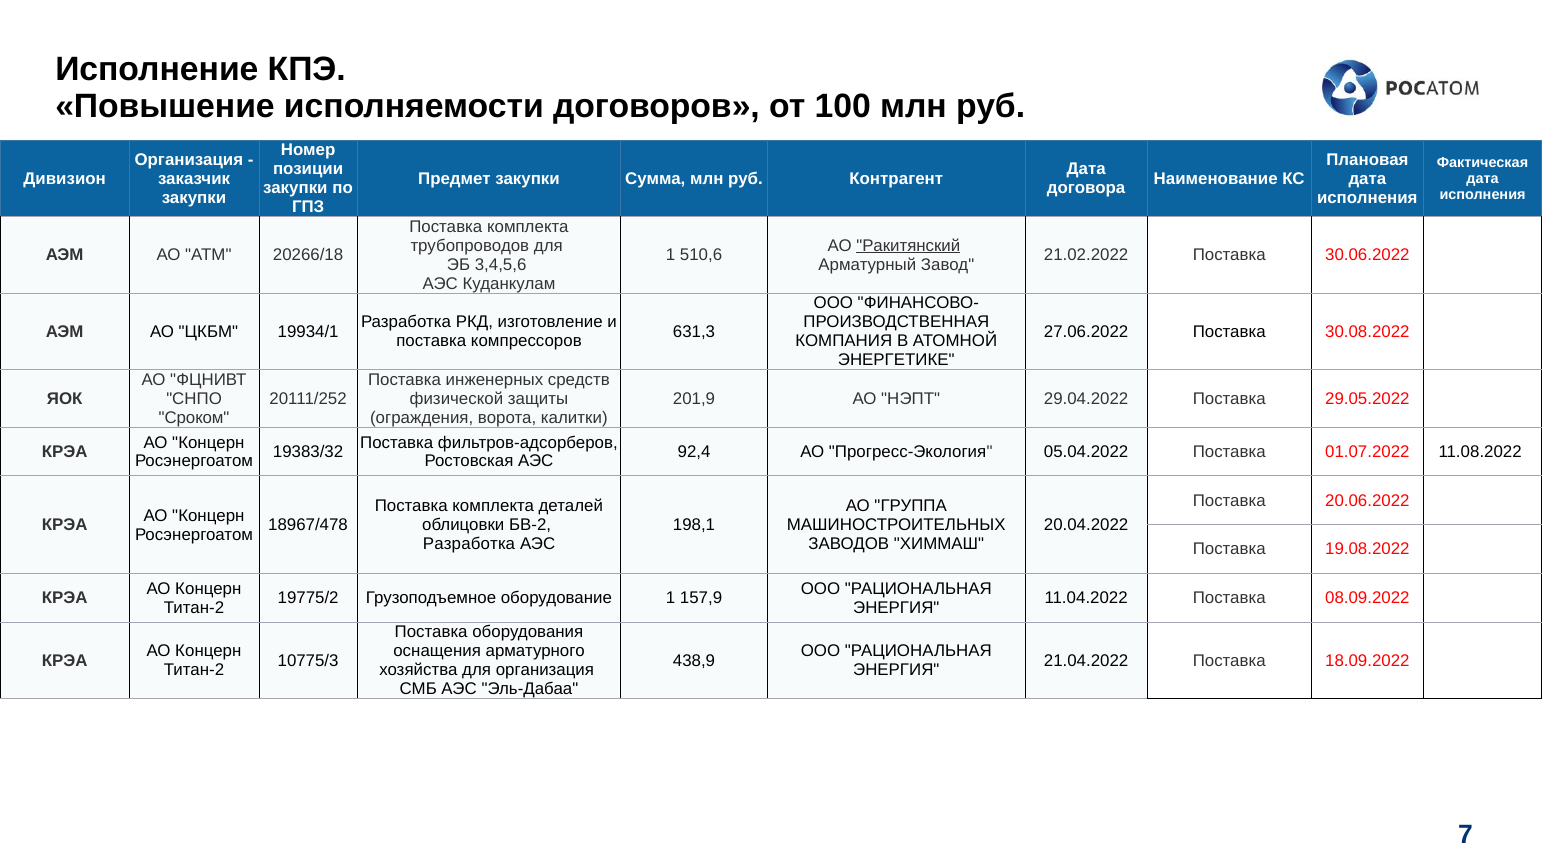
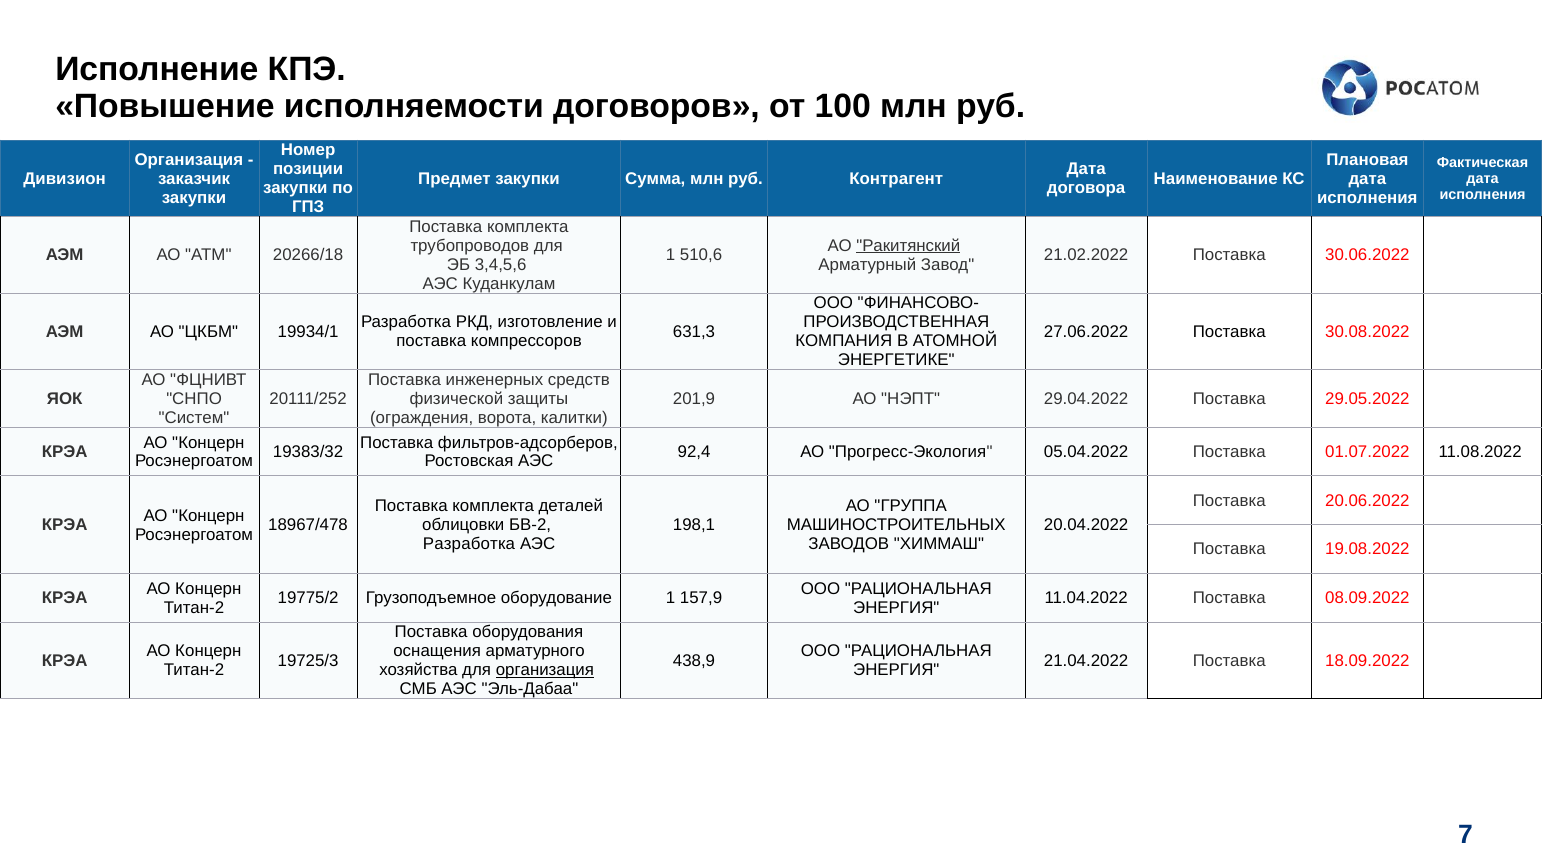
Сроком: Сроком -> Систем
10775/3: 10775/3 -> 19725/3
организация at (545, 670) underline: none -> present
